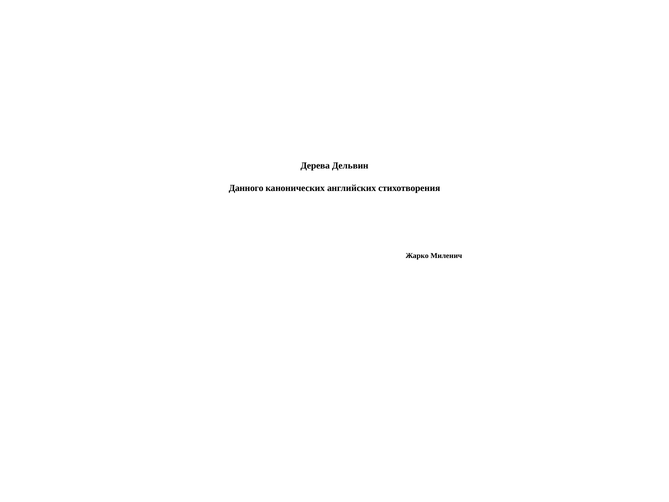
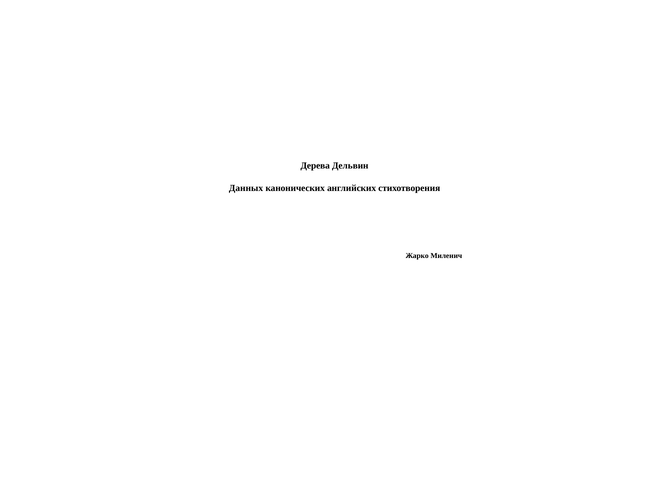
Данного: Данного -> Данных
